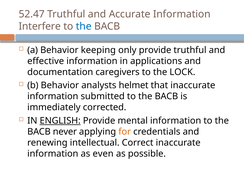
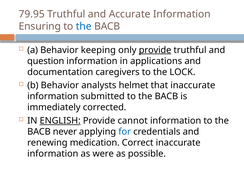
52.47: 52.47 -> 79.95
Interfere: Interfere -> Ensuring
provide at (155, 50) underline: none -> present
effective: effective -> question
mental: mental -> cannot
for colour: orange -> blue
intellectual: intellectual -> medication
even: even -> were
